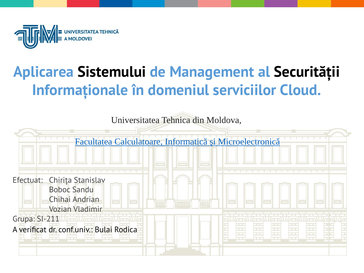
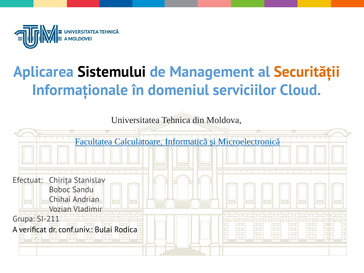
Securității colour: black -> orange
